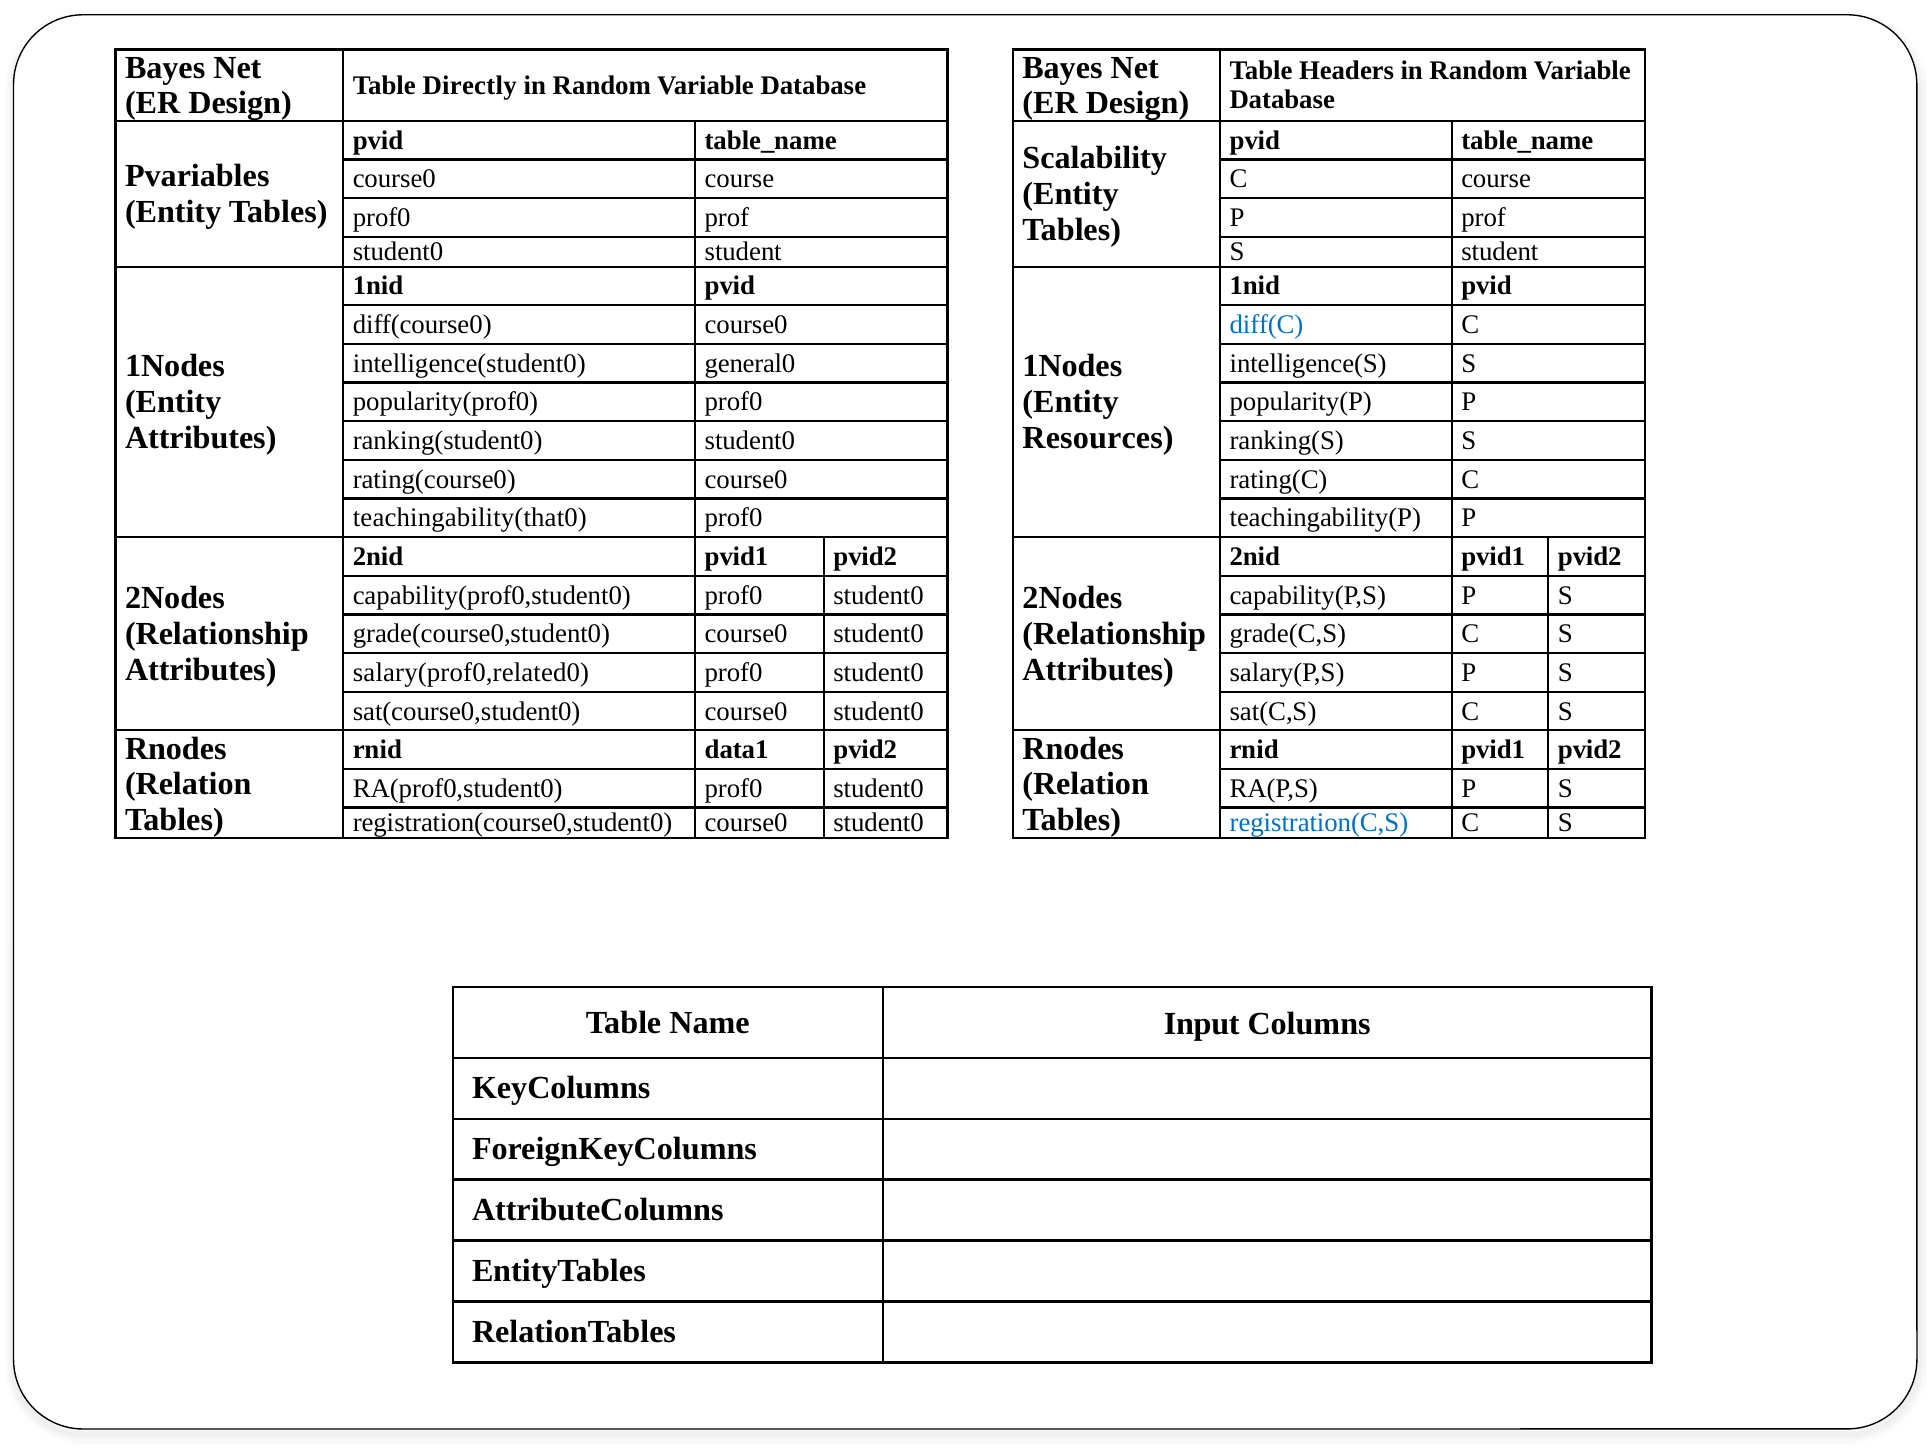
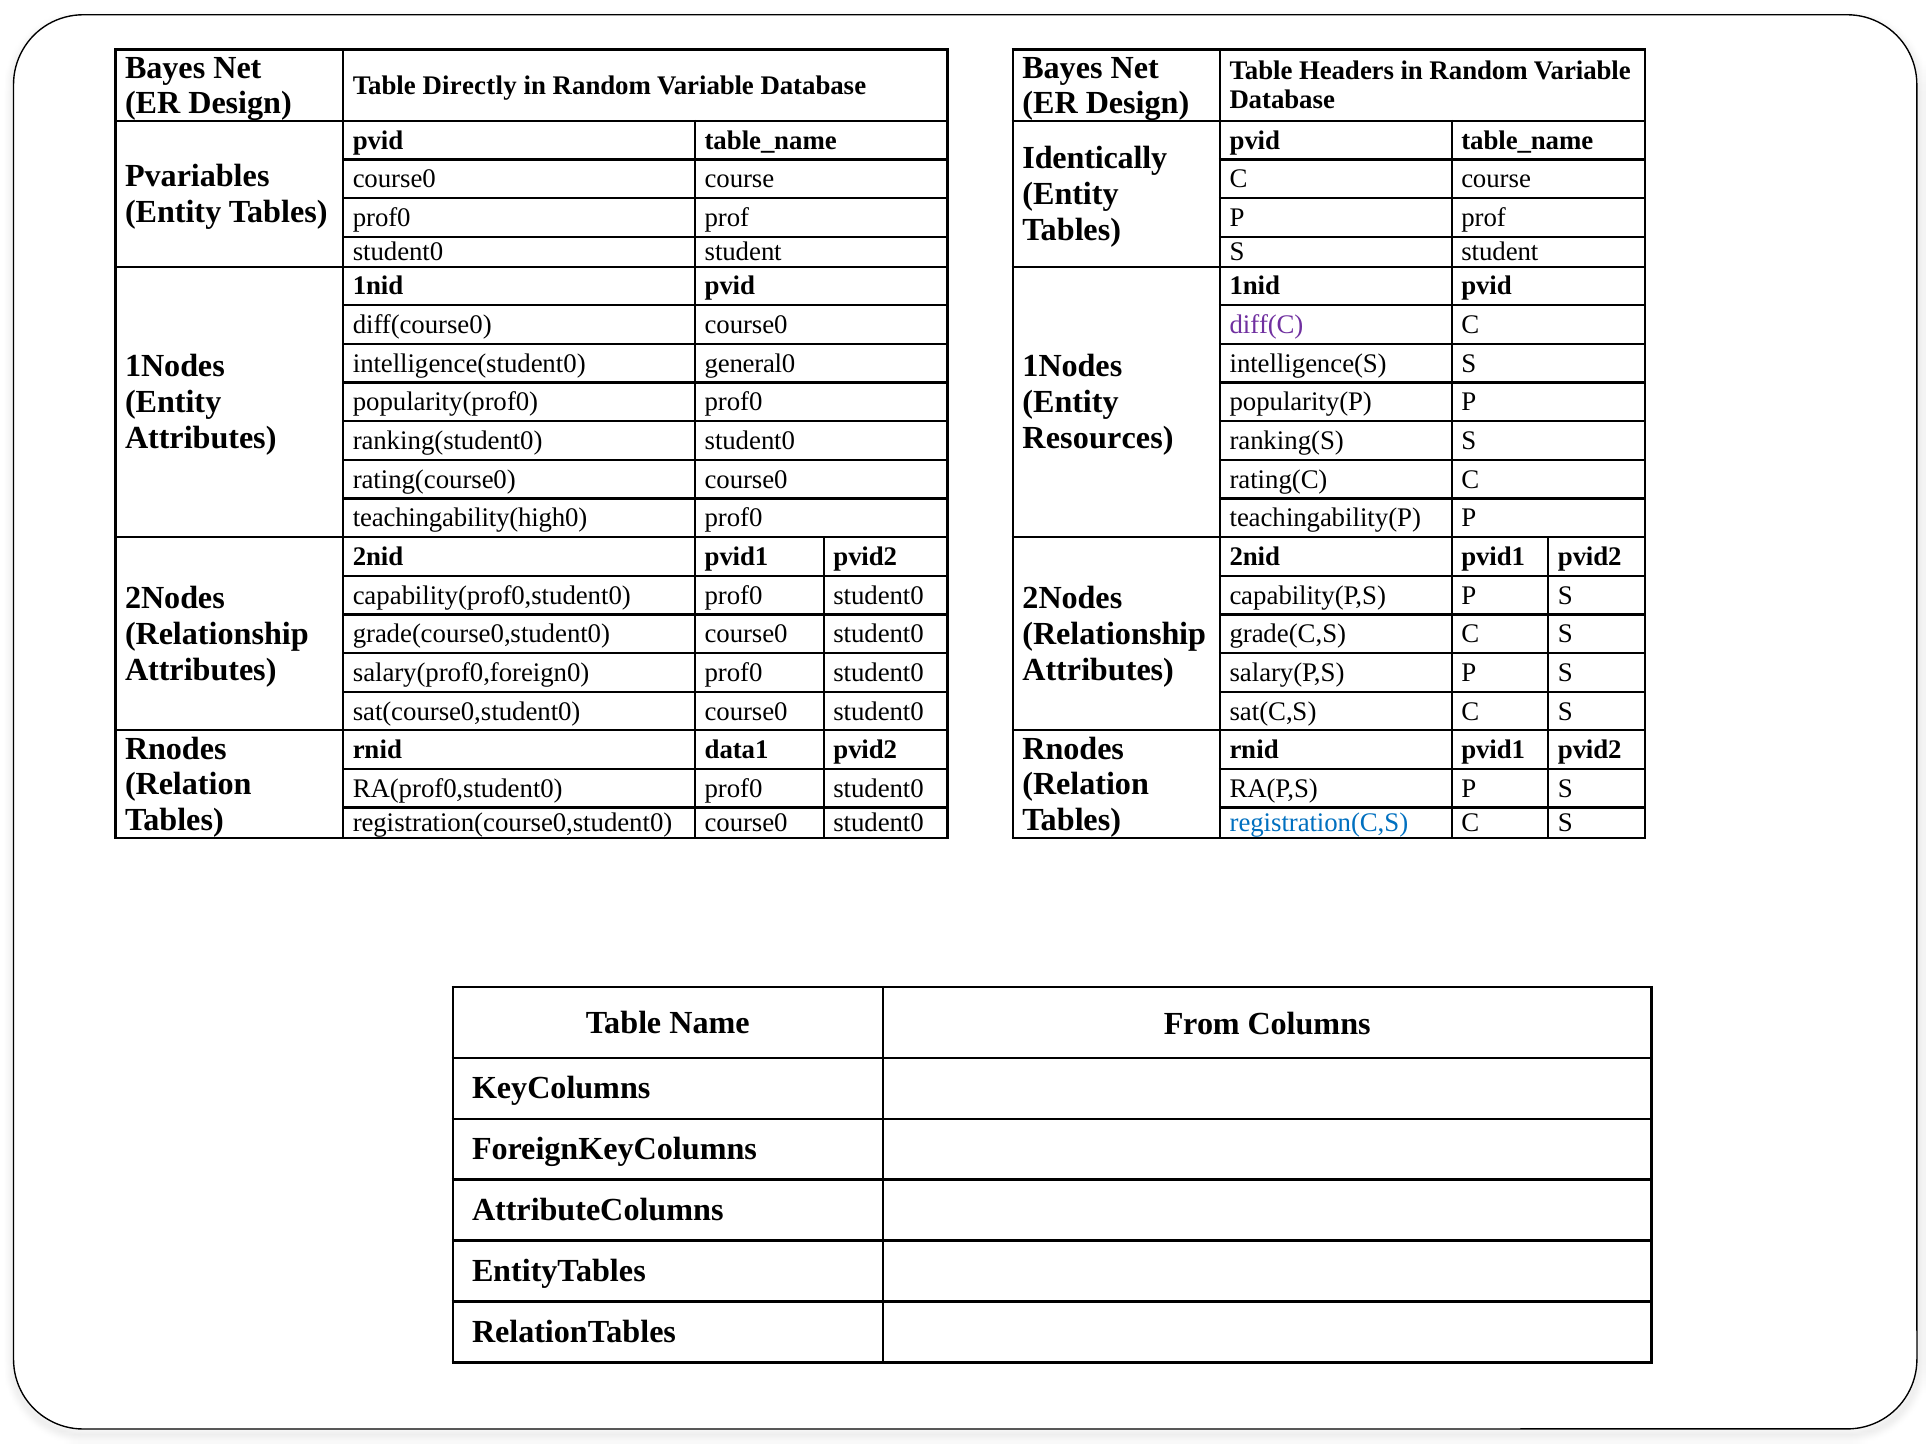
Scalability: Scalability -> Identically
diff(C colour: blue -> purple
teachingability(that0: teachingability(that0 -> teachingability(high0
salary(prof0,related0: salary(prof0,related0 -> salary(prof0,foreign0
Input: Input -> From
